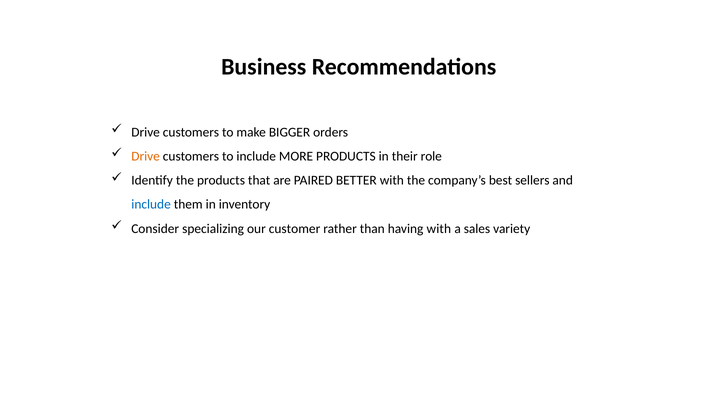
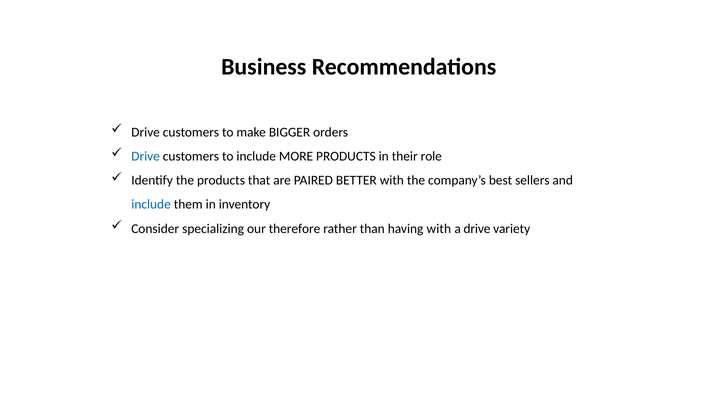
Drive at (146, 156) colour: orange -> blue
customer: customer -> therefore
a sales: sales -> drive
